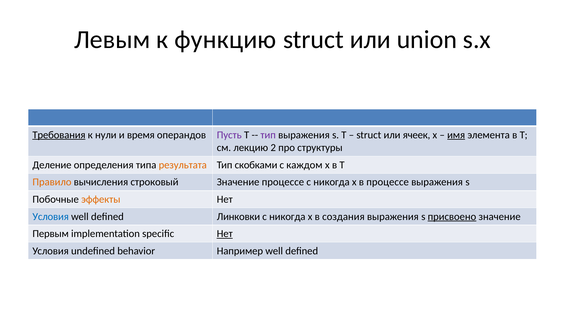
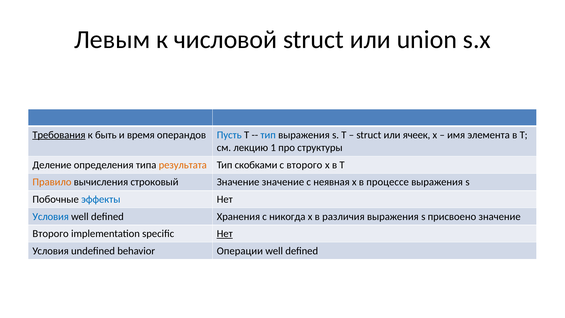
функцию: функцию -> числовой
нули: нули -> быть
Пусть colour: purple -> blue
тип at (268, 135) colour: purple -> blue
имя underline: present -> none
2: 2 -> 1
с каждом: каждом -> второго
Значение процессе: процессе -> значение
никогда at (331, 182): никогда -> неявная
эффекты colour: orange -> blue
Линковки: Линковки -> Хранения
создания: создания -> различия
присвоено underline: present -> none
Первым at (51, 234): Первым -> Второго
Например: Например -> Операции
